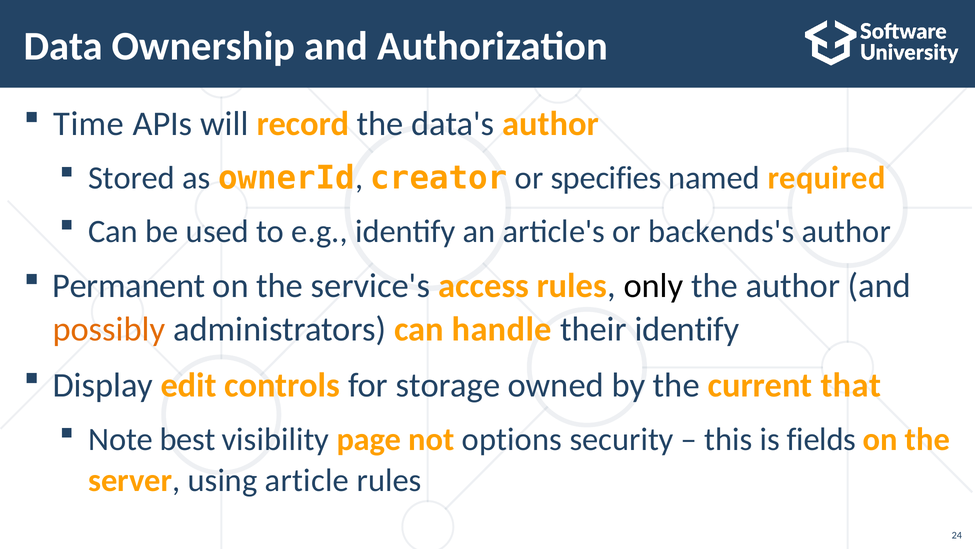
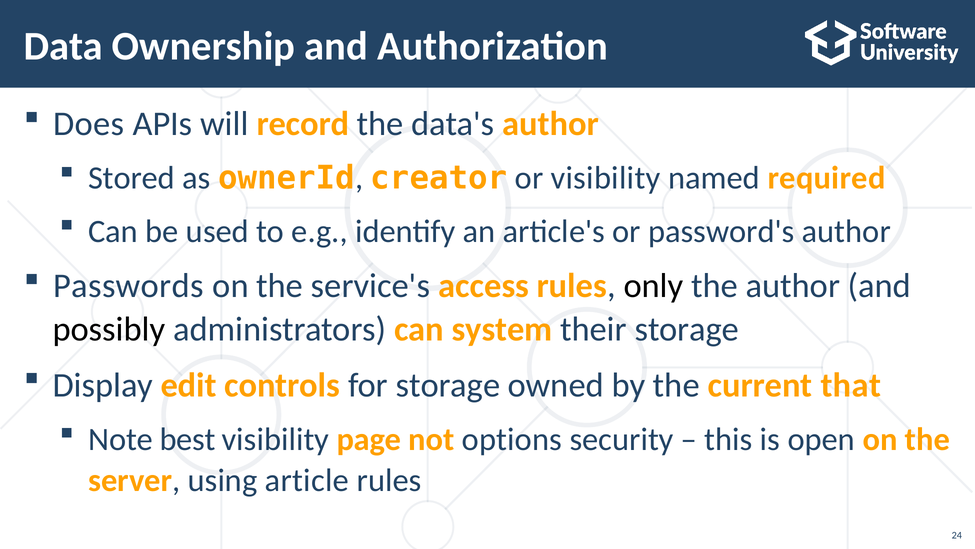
Time: Time -> Does
or specifies: specifies -> visibility
backends's: backends's -> password's
Permanent: Permanent -> Passwords
possibly colour: orange -> black
handle: handle -> system
their identify: identify -> storage
fields: fields -> open
